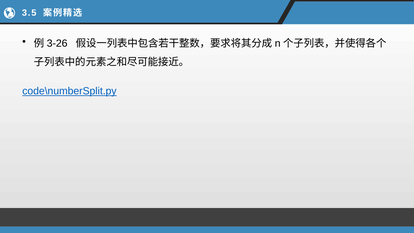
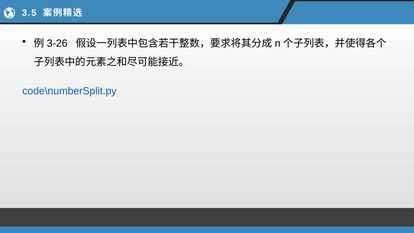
code\numberSplit.py underline: present -> none
